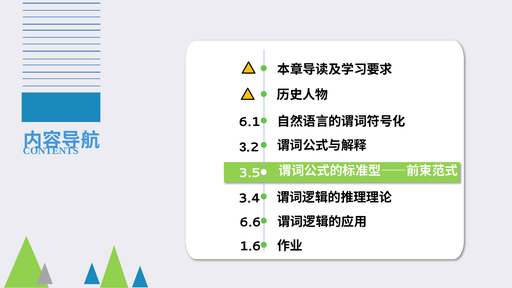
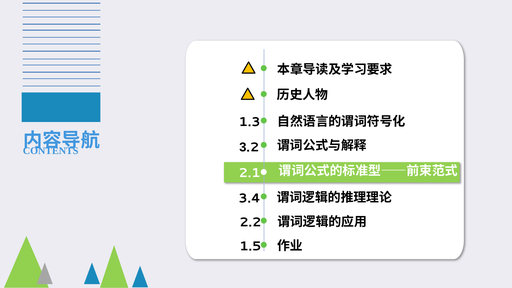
6.1: 6.1 -> 1.3
3.5: 3.5 -> 2.1
6.6: 6.6 -> 2.2
1.6: 1.6 -> 1.5
